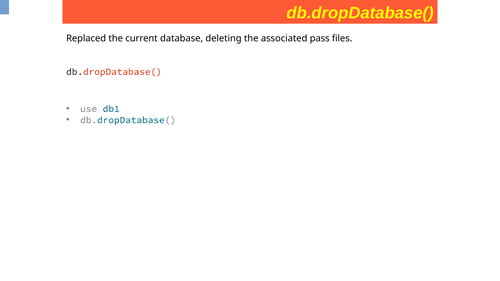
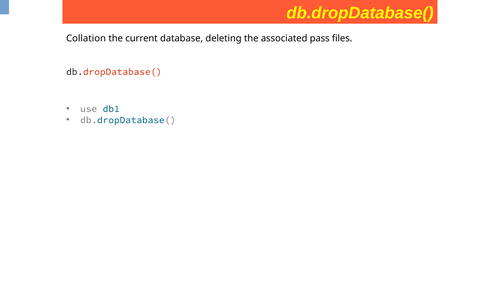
Replaced: Replaced -> Collation
